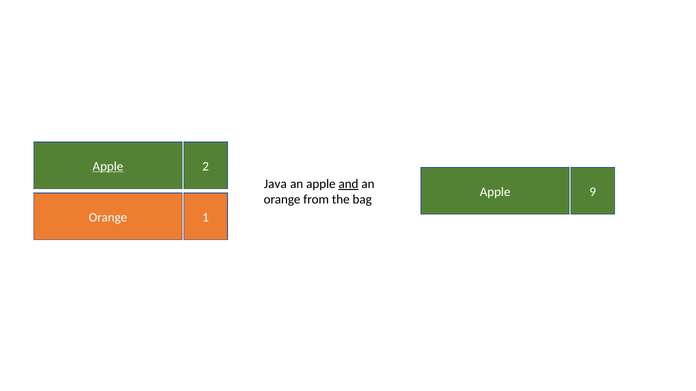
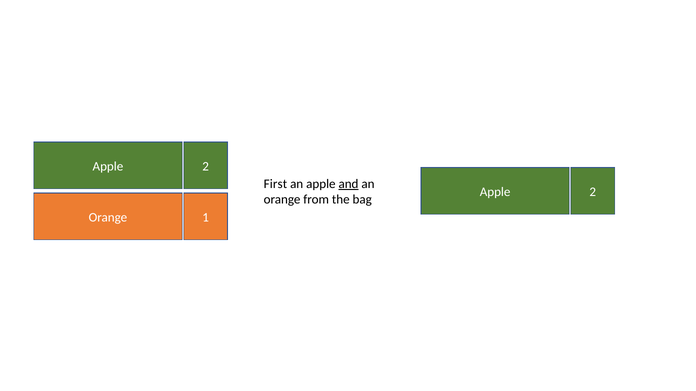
Apple at (108, 166) underline: present -> none
Java: Java -> First
9 at (593, 192): 9 -> 2
